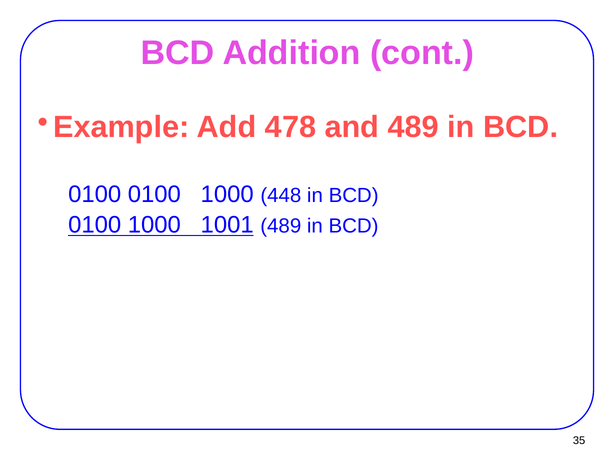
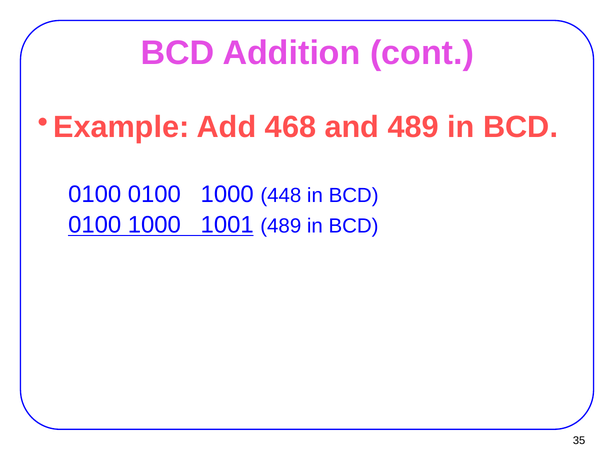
478: 478 -> 468
